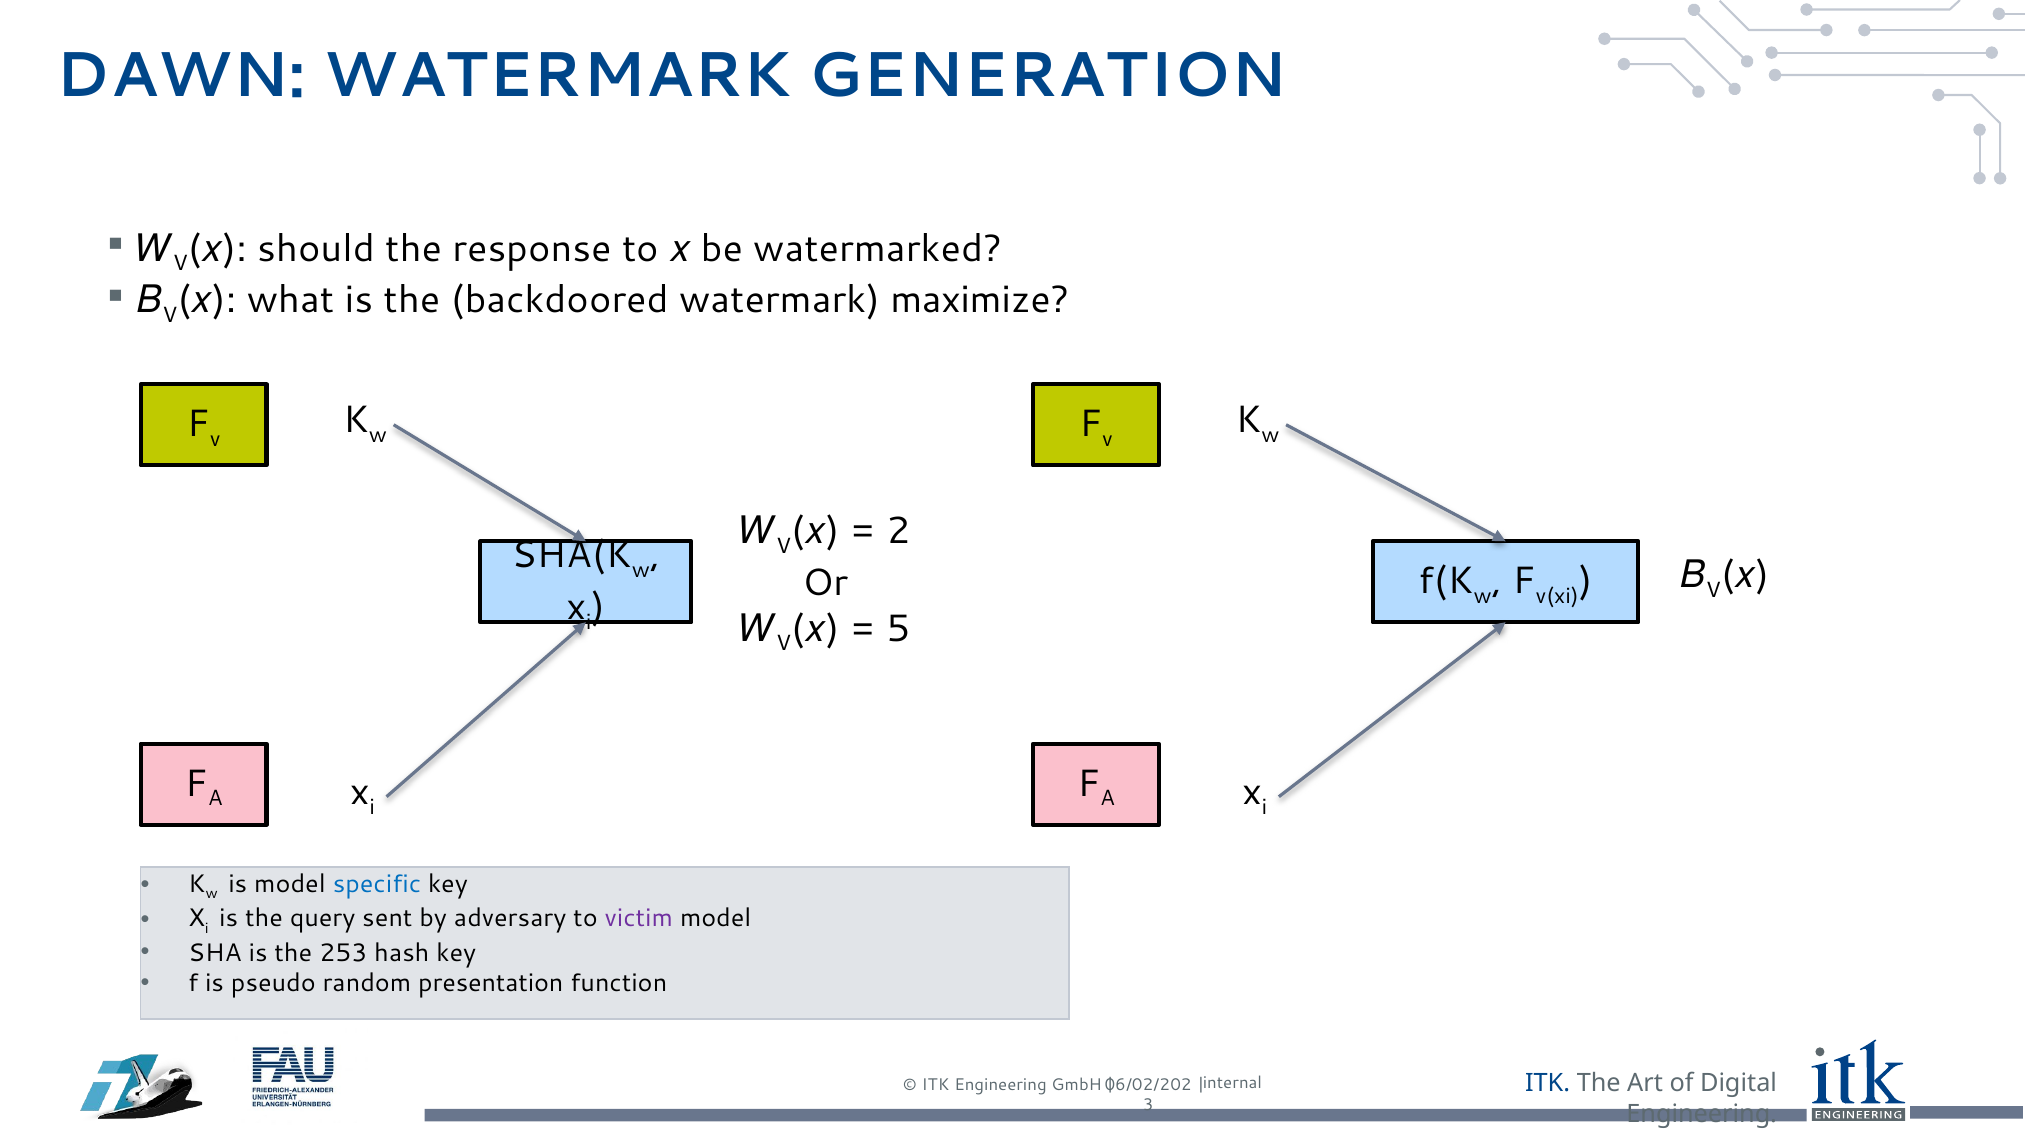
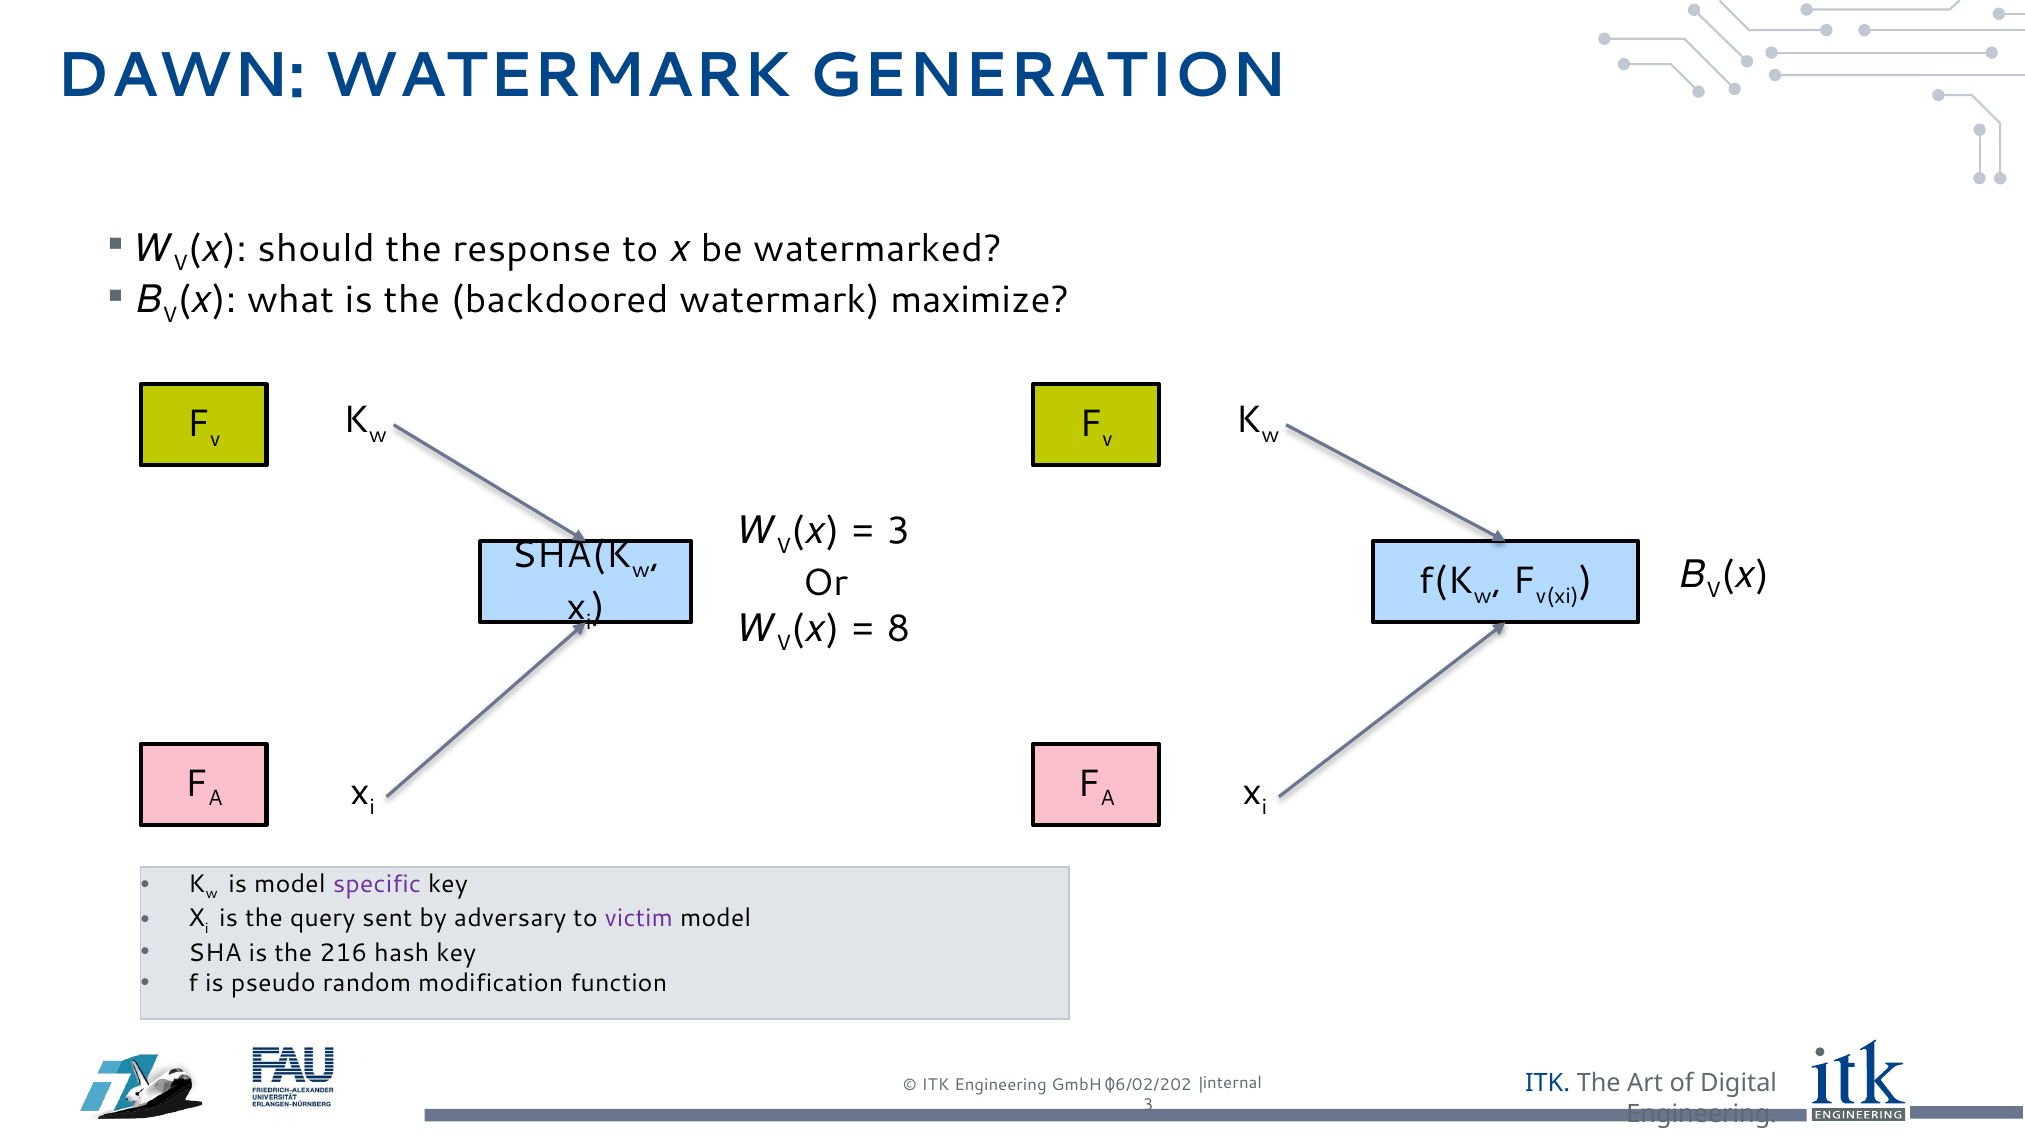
2 at (898, 531): 2 -> 3
5: 5 -> 8
specific colour: blue -> purple
253: 253 -> 216
presentation: presentation -> modification
